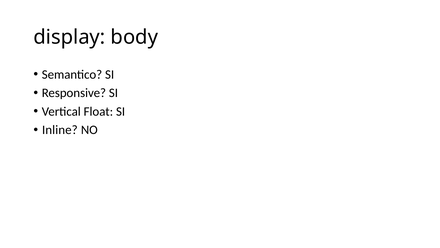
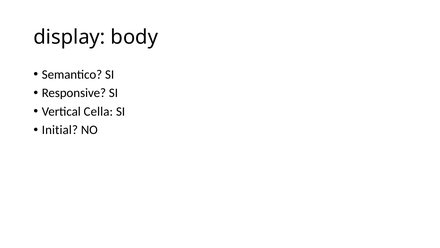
Float: Float -> Cella
Inline: Inline -> Initial
